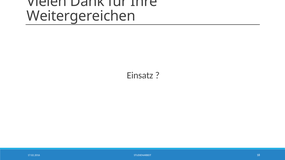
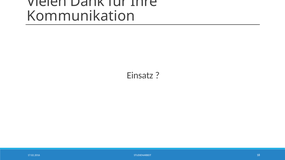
Weitergereichen: Weitergereichen -> Kommunikation
